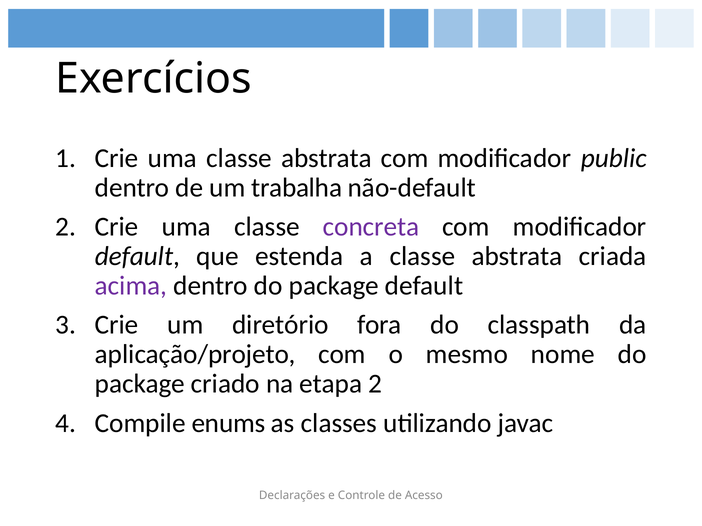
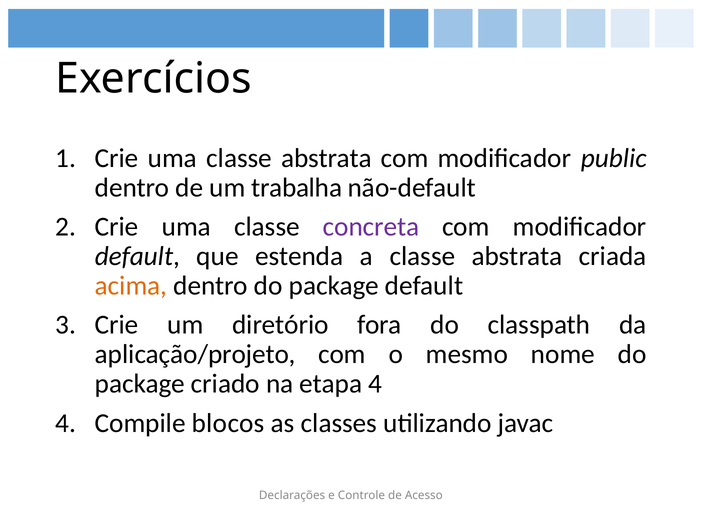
acima colour: purple -> orange
etapa 2: 2 -> 4
enums: enums -> blocos
